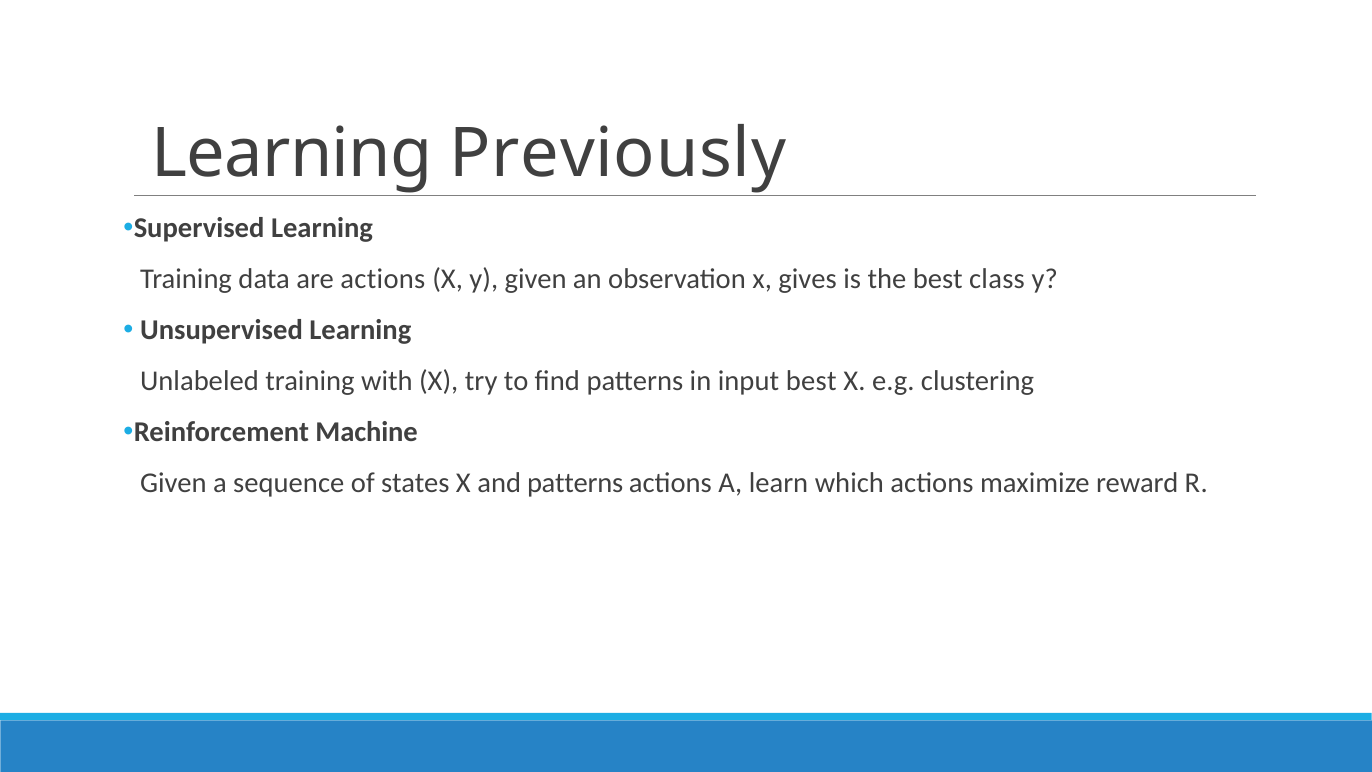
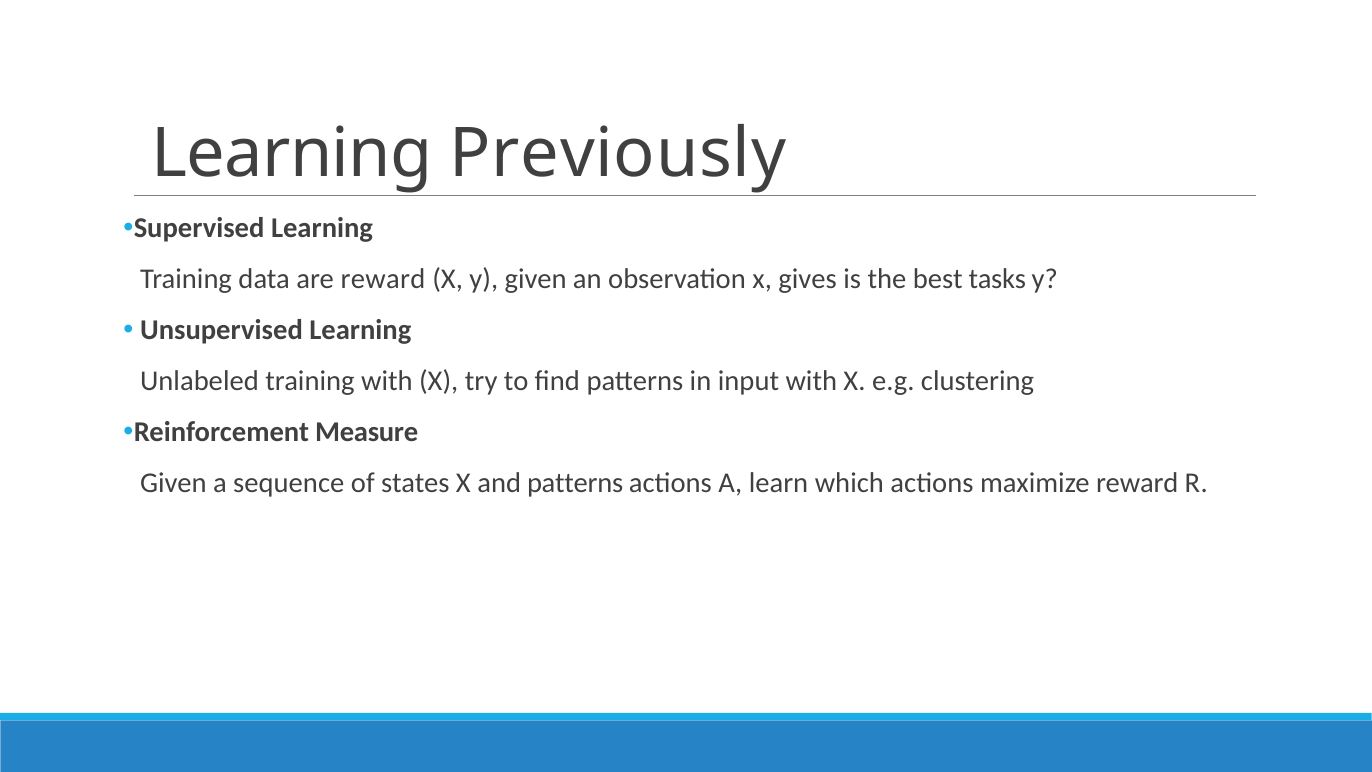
are actions: actions -> reward
class: class -> tasks
input best: best -> with
Machine: Machine -> Measure
